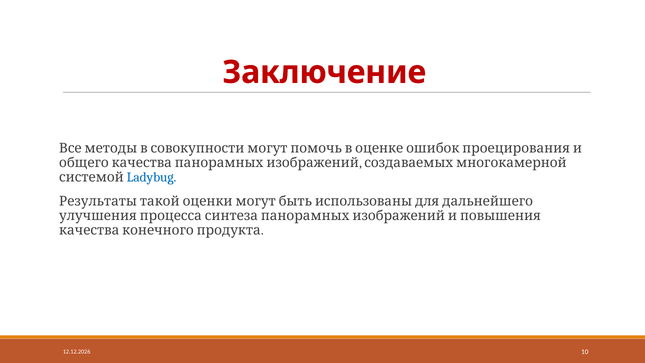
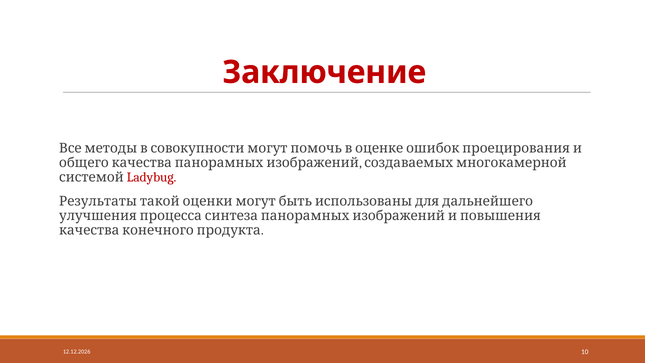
Ladybug colour: blue -> red
